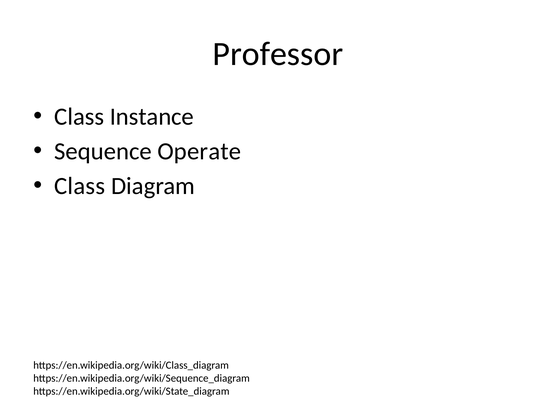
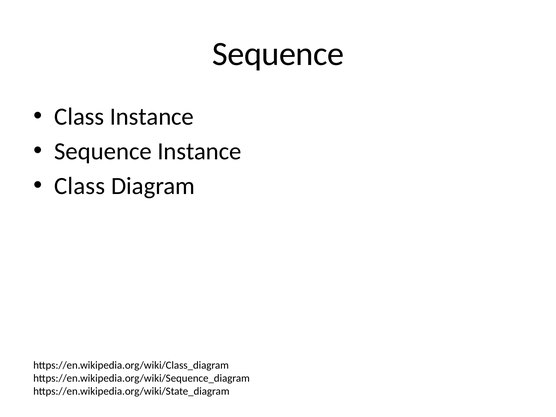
Professor at (278, 54): Professor -> Sequence
Sequence Operate: Operate -> Instance
